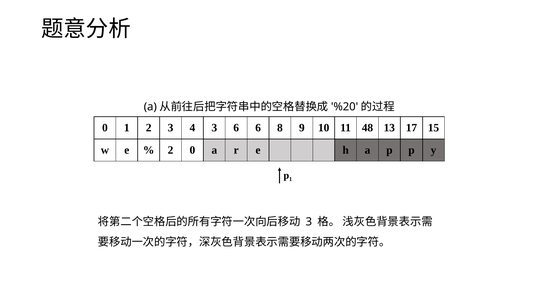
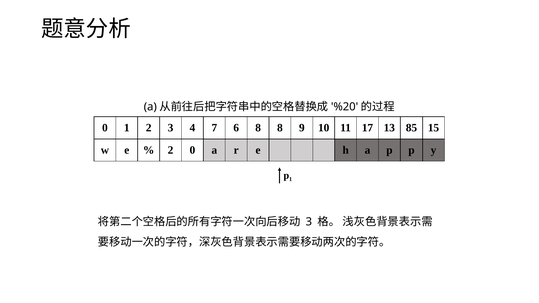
4 3: 3 -> 7
6 6: 6 -> 8
48: 48 -> 17
17: 17 -> 85
